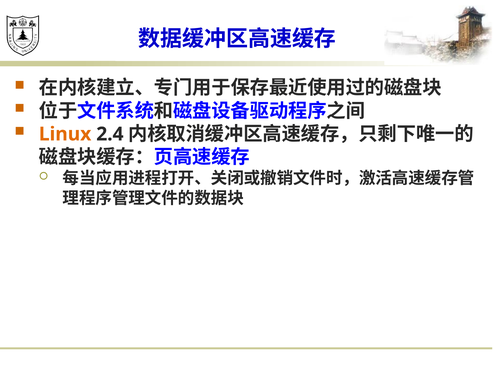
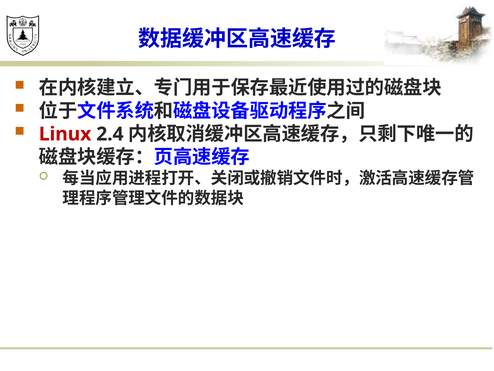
Linux colour: orange -> red
